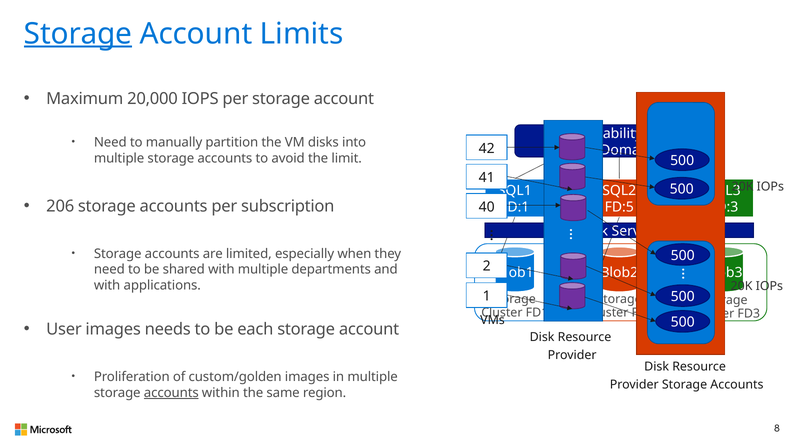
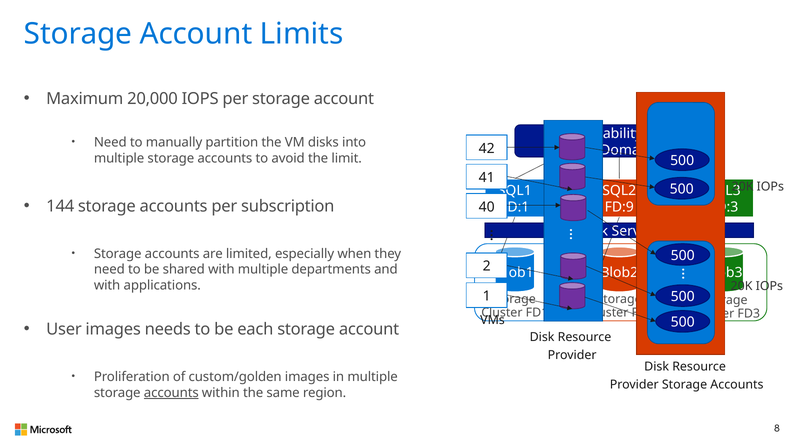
Storage at (78, 34) underline: present -> none
206: 206 -> 144
FD:5: FD:5 -> FD:9
